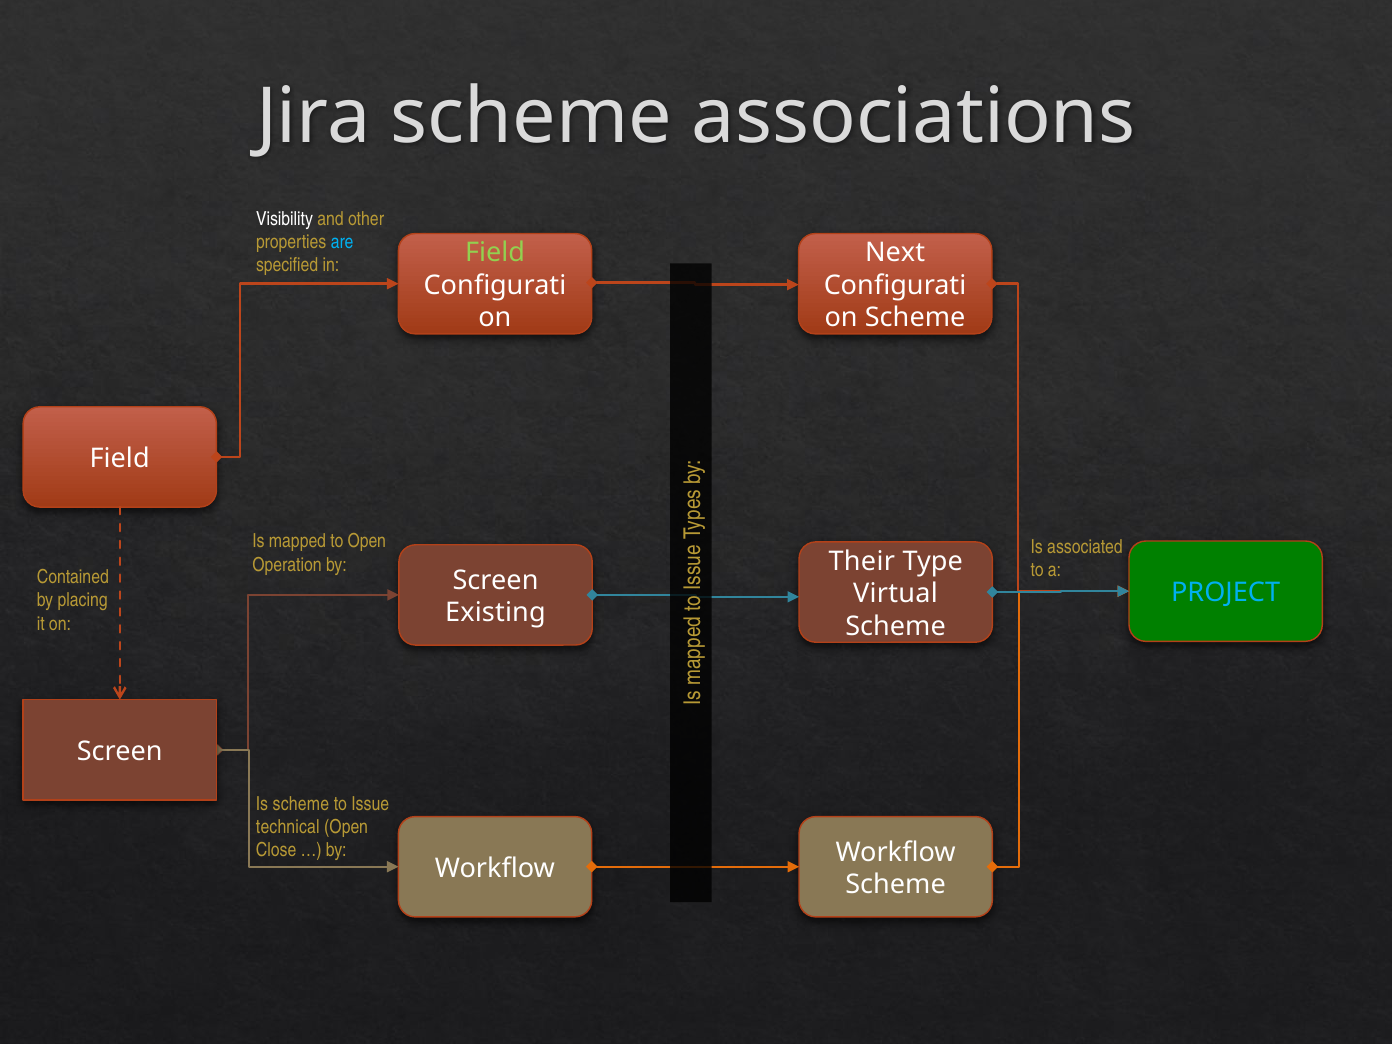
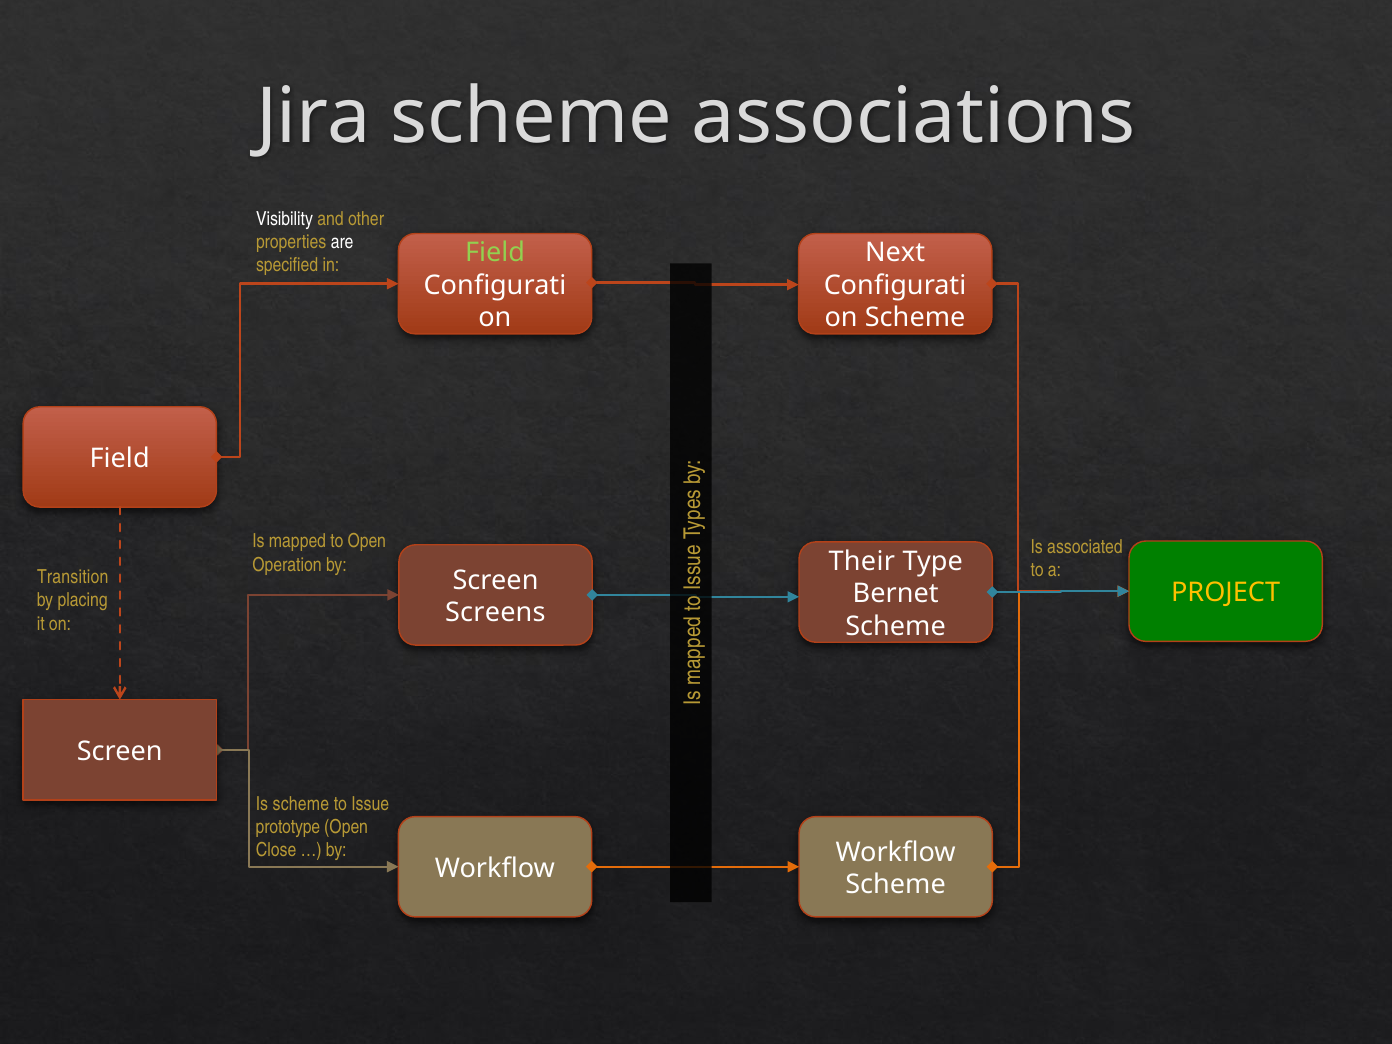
are colour: light blue -> white
Contained: Contained -> Transition
PROJECT colour: light blue -> yellow
Virtual: Virtual -> Bernet
Existing: Existing -> Screens
technical: technical -> prototype
